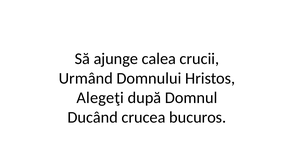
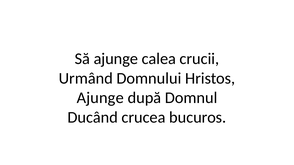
Alegeţi at (100, 98): Alegeţi -> Ajunge
